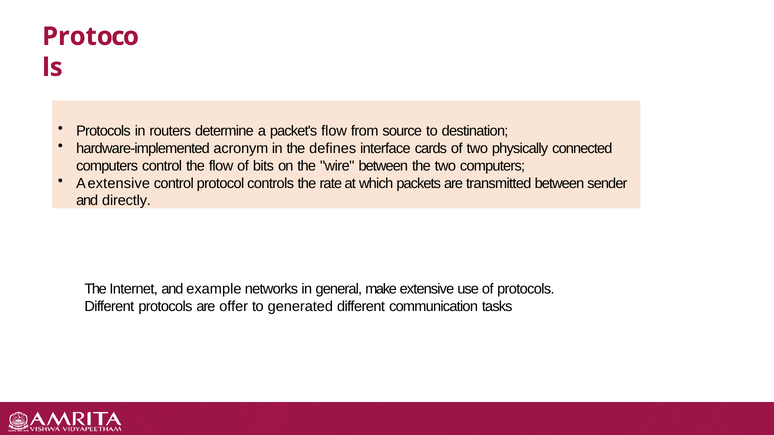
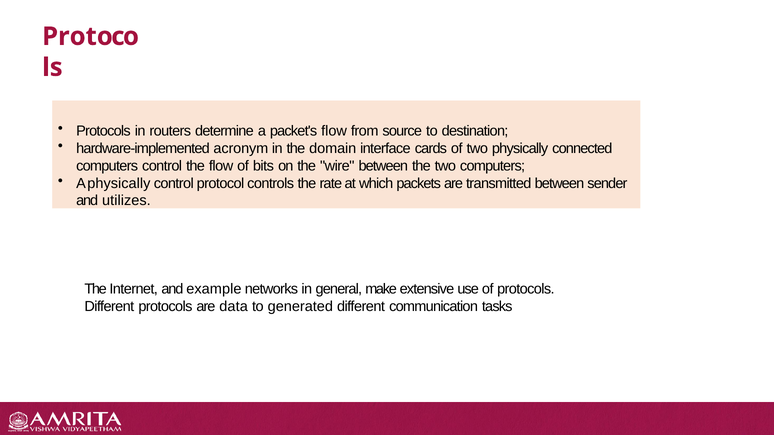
defines: defines -> domain
A extensive: extensive -> physically
directly: directly -> utilizes
offer: offer -> data
